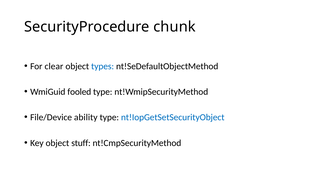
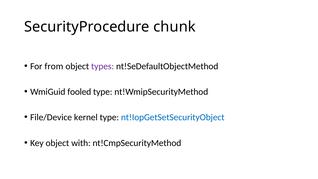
clear: clear -> from
types colour: blue -> purple
ability: ability -> kernel
stuff: stuff -> with
